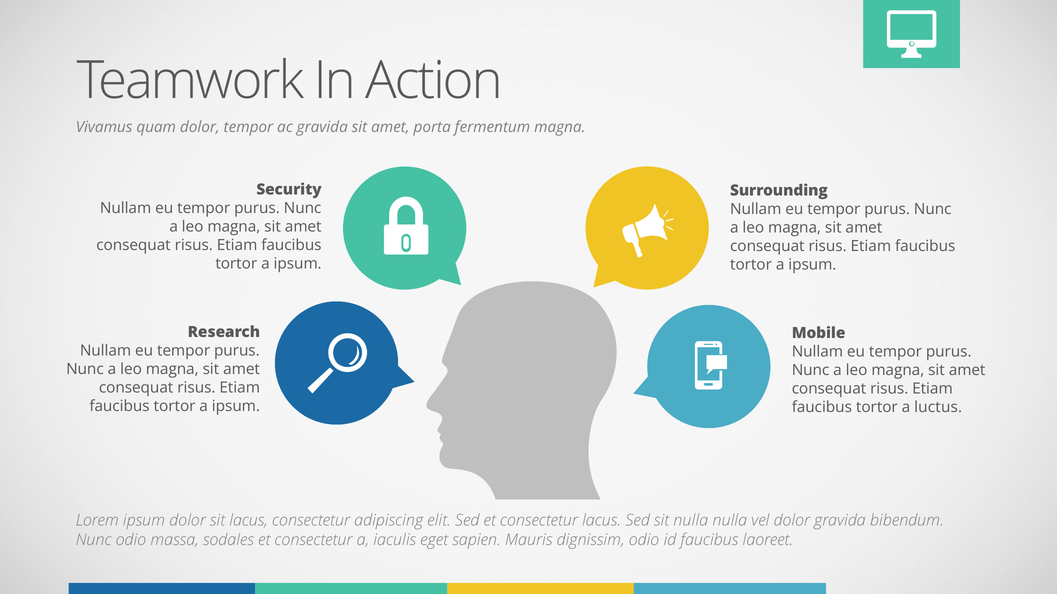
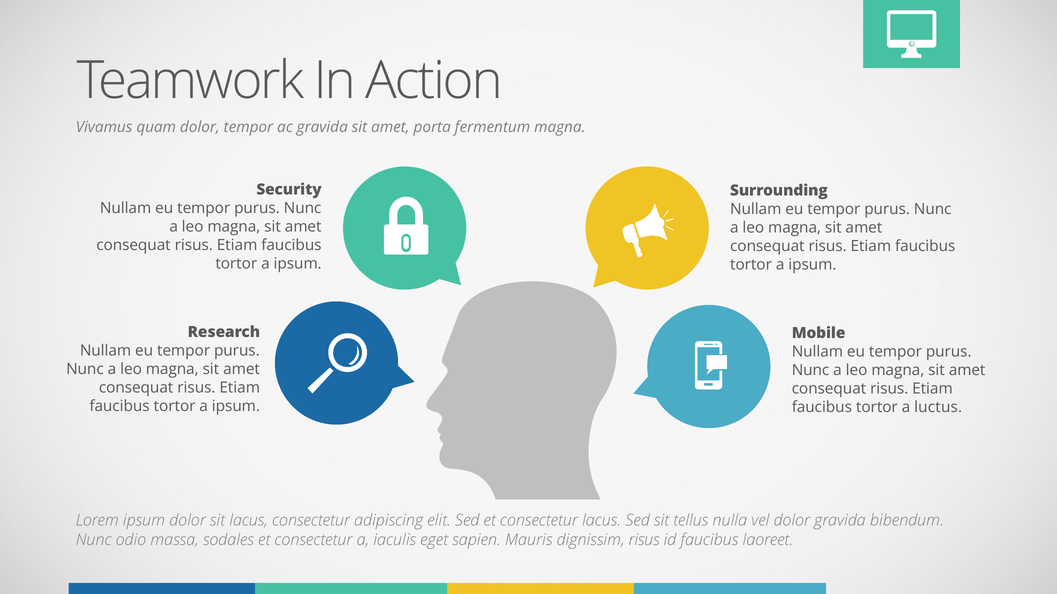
sit nulla: nulla -> tellus
dignissim odio: odio -> risus
